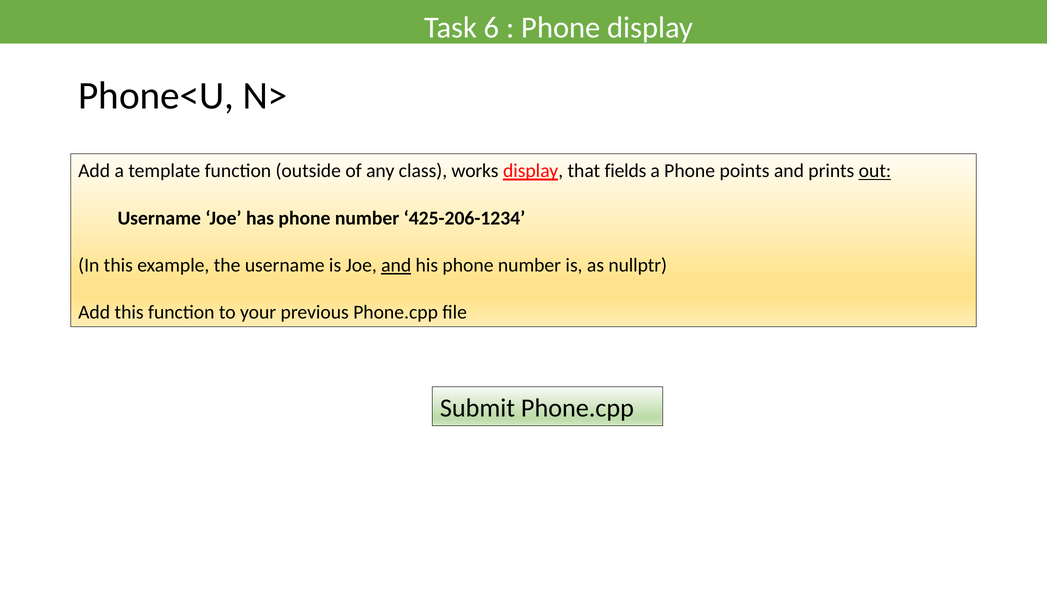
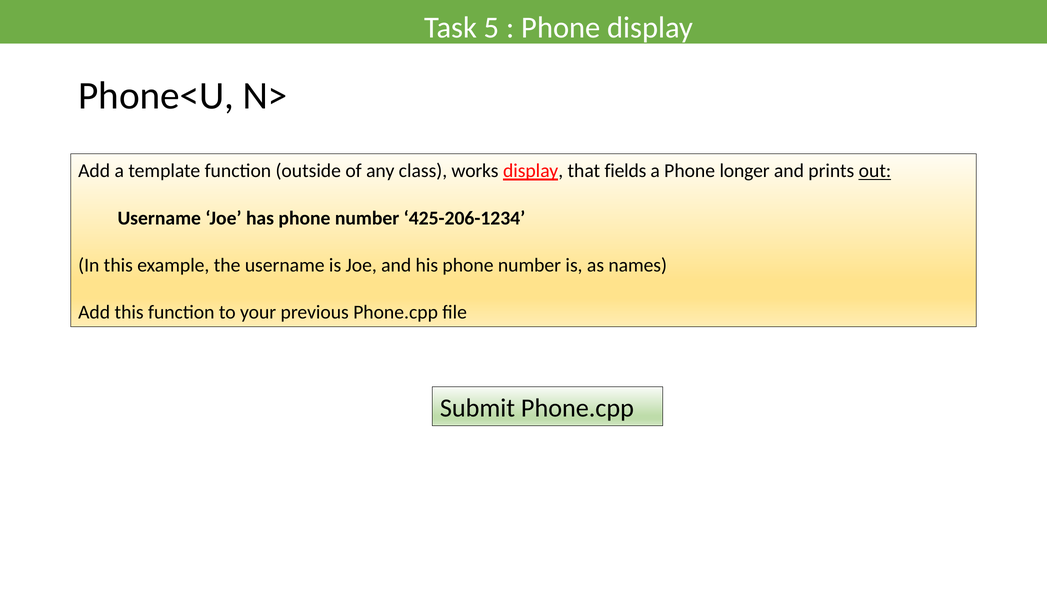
6: 6 -> 5
points: points -> longer
and at (396, 265) underline: present -> none
nullptr: nullptr -> names
